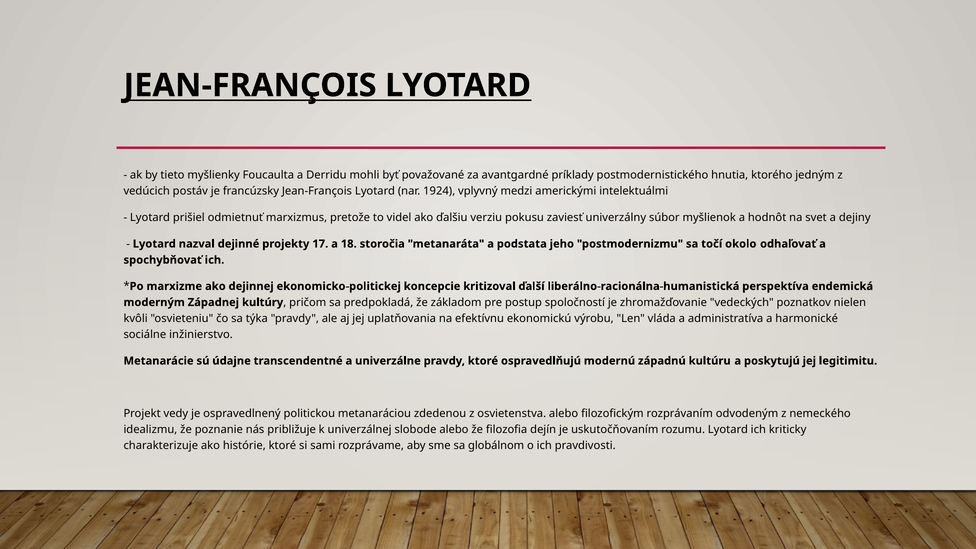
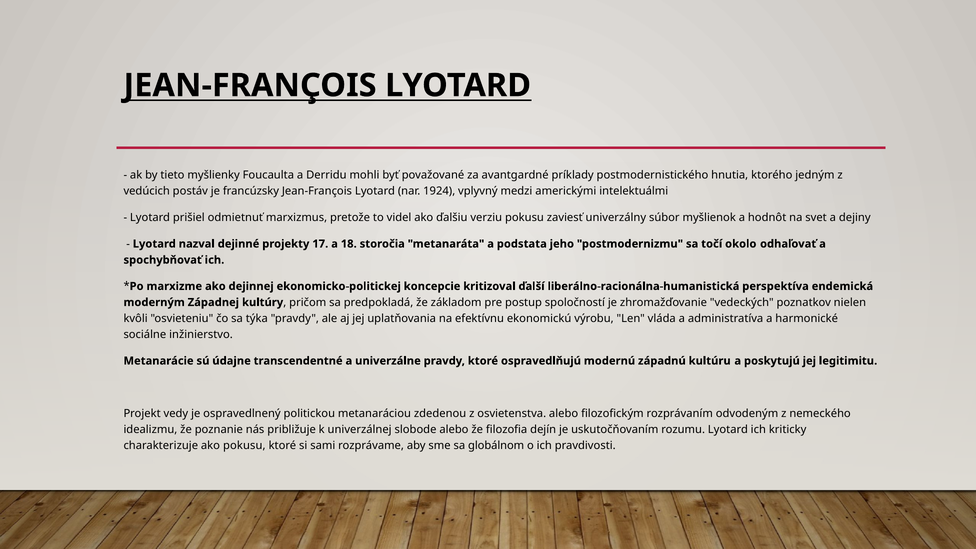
ako histórie: histórie -> pokusu
